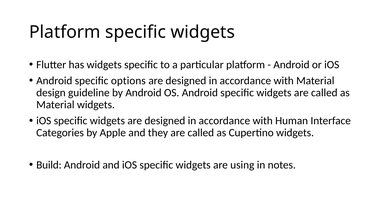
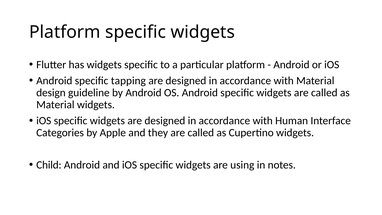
options: options -> tapping
Build: Build -> Child
